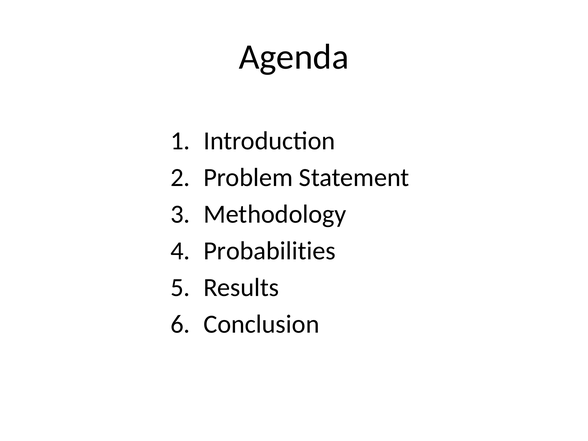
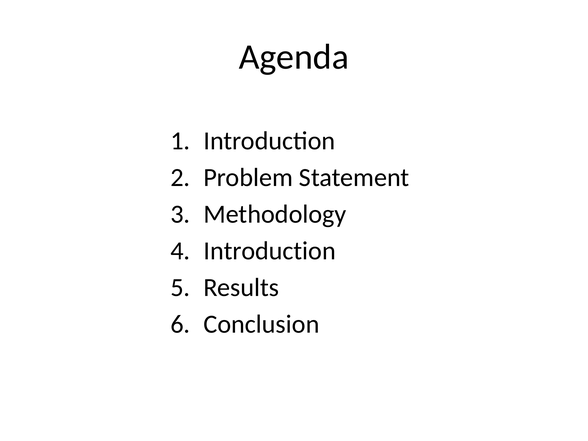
Probabilities at (270, 251): Probabilities -> Introduction
